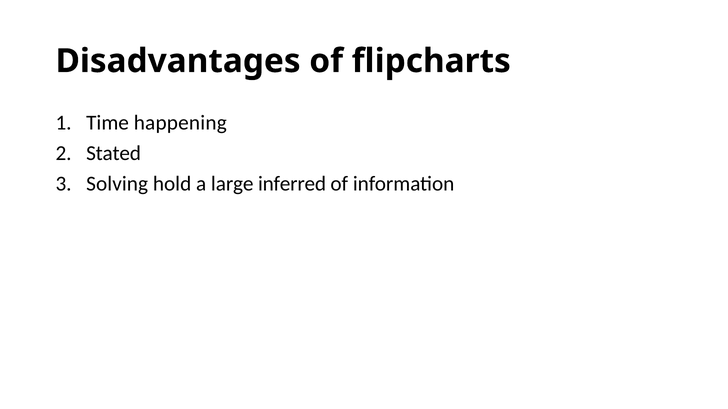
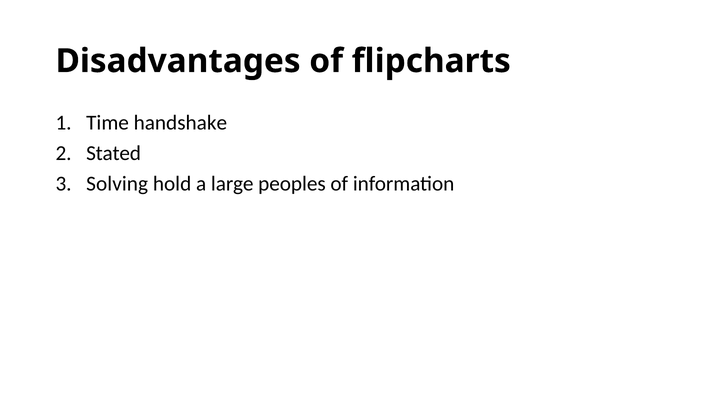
happening: happening -> handshake
inferred: inferred -> peoples
